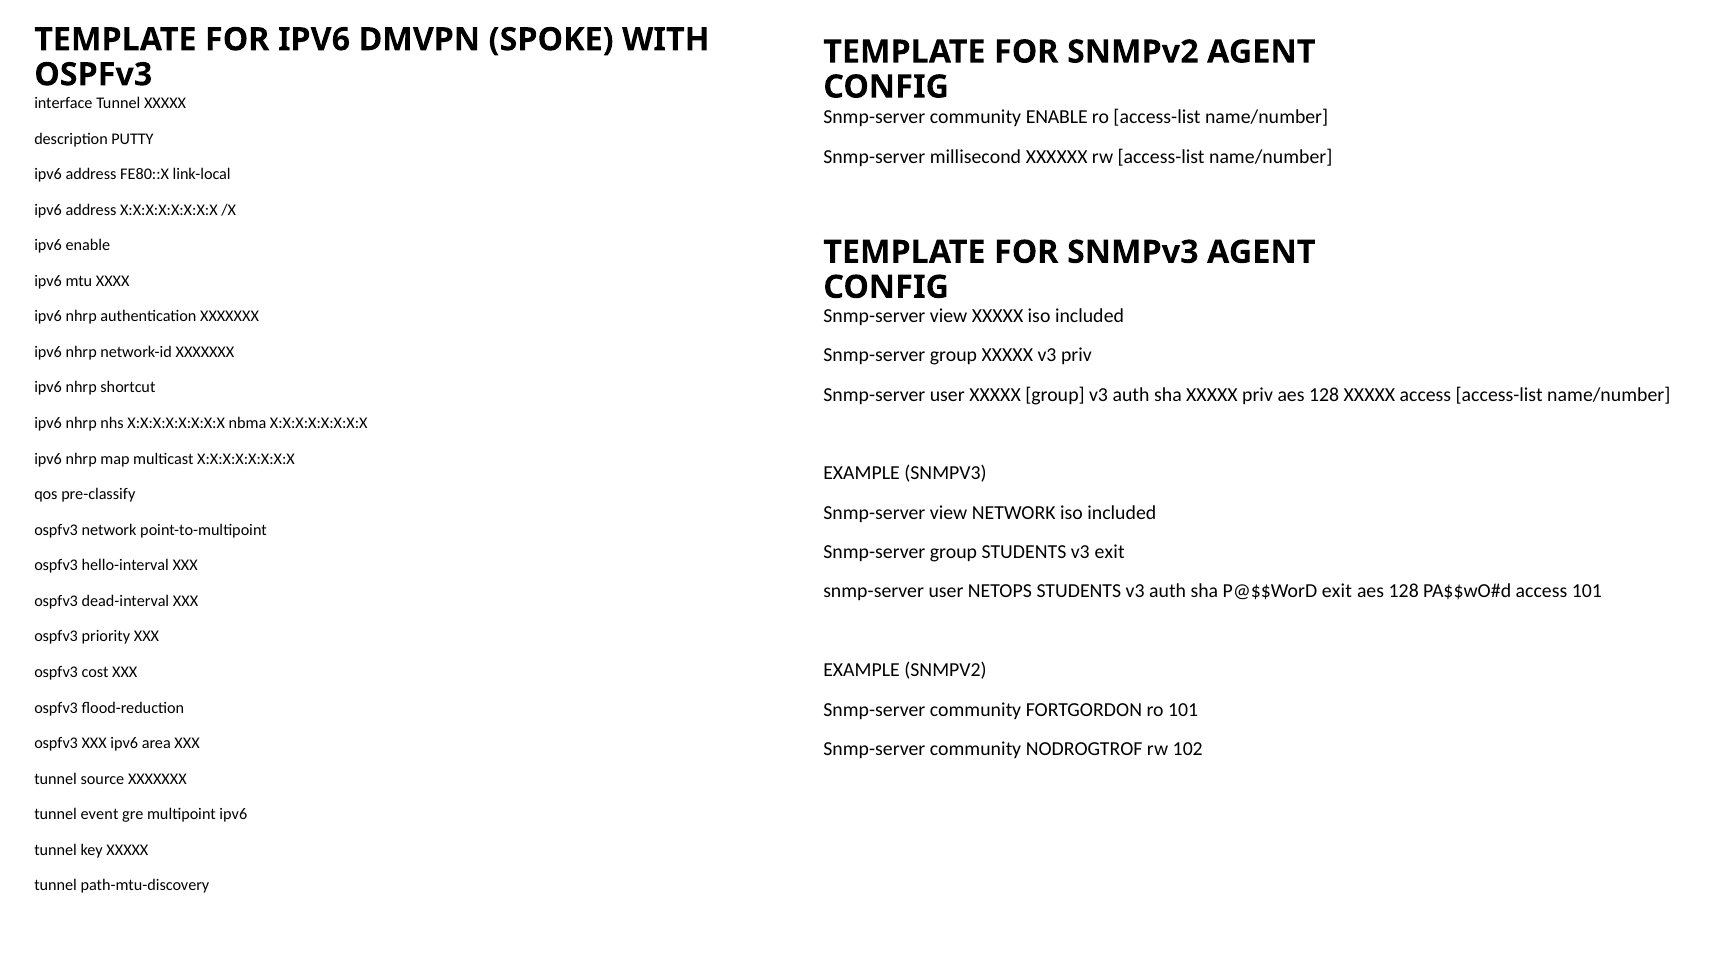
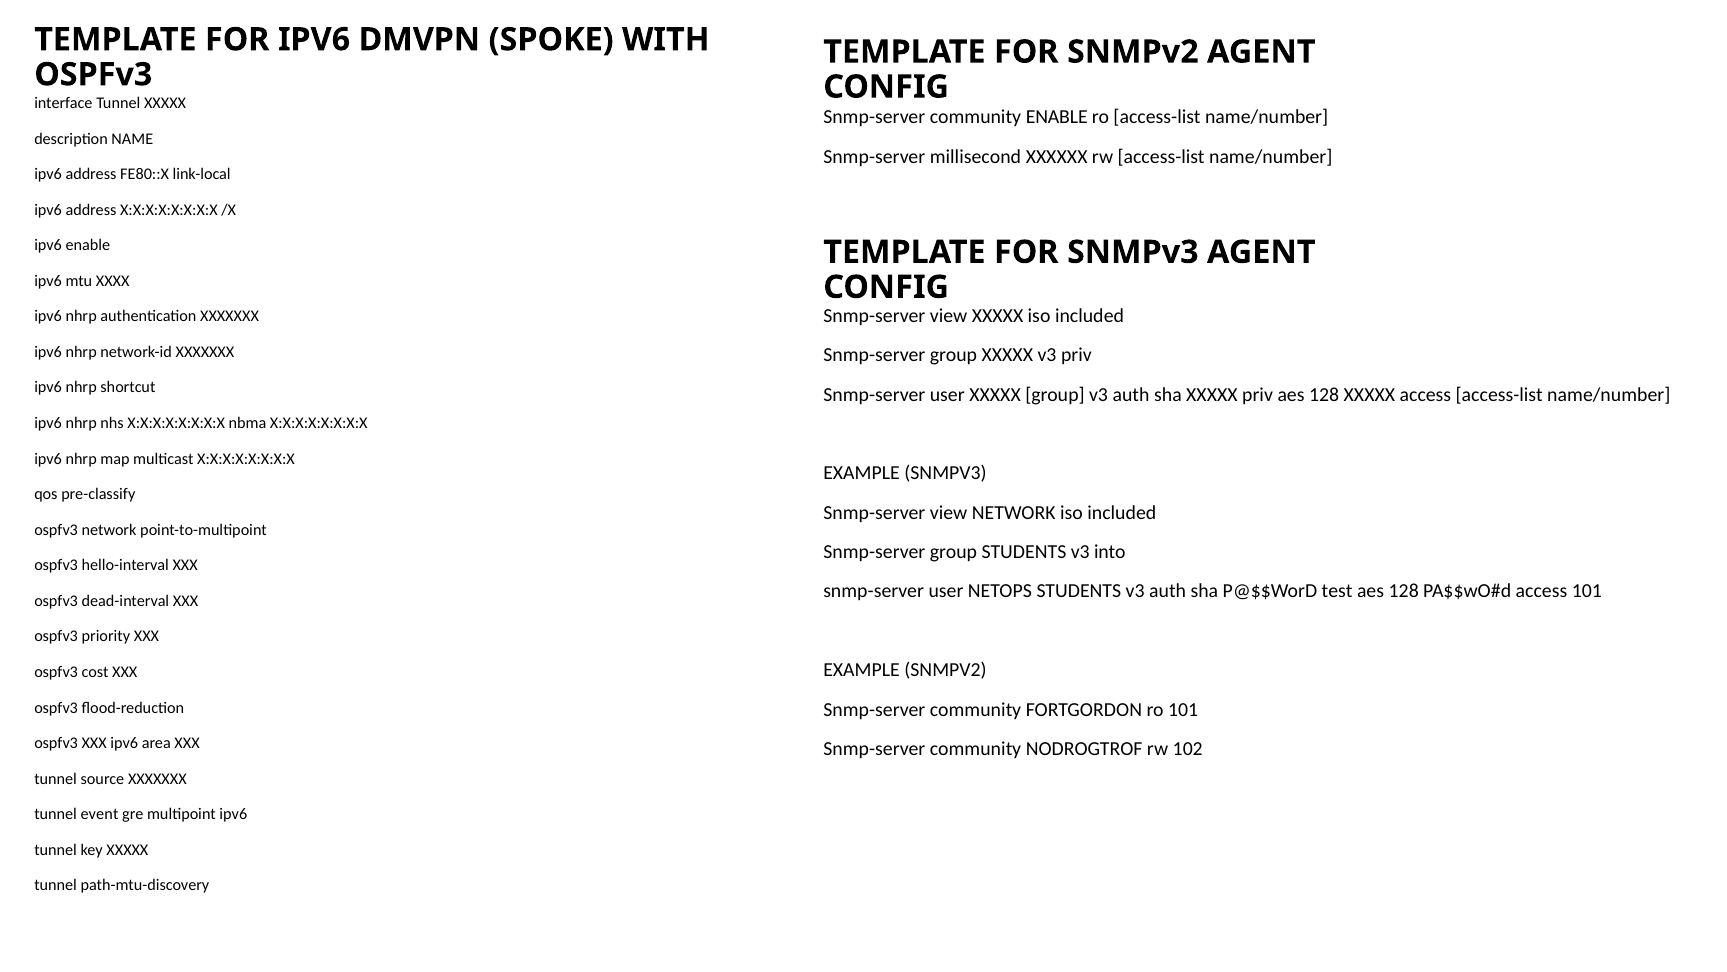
PUTTY: PUTTY -> NAME
v3 exit: exit -> into
P@$$WorD exit: exit -> test
